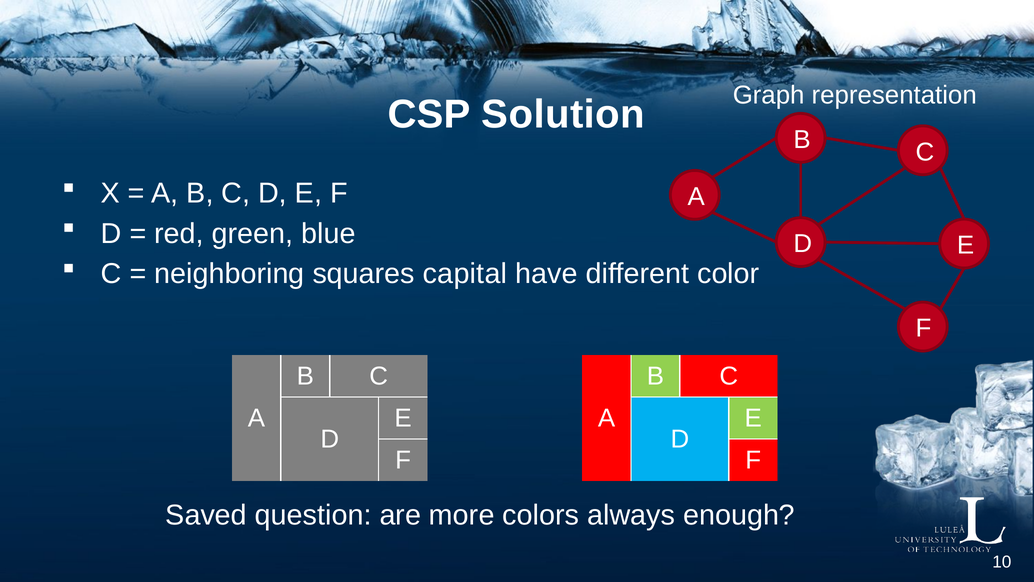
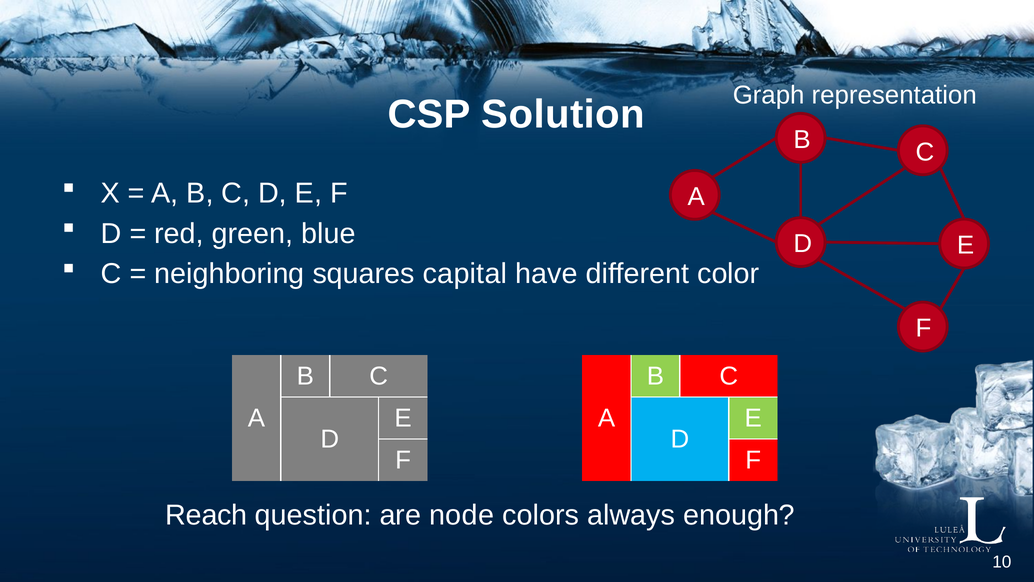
Saved: Saved -> Reach
more: more -> node
